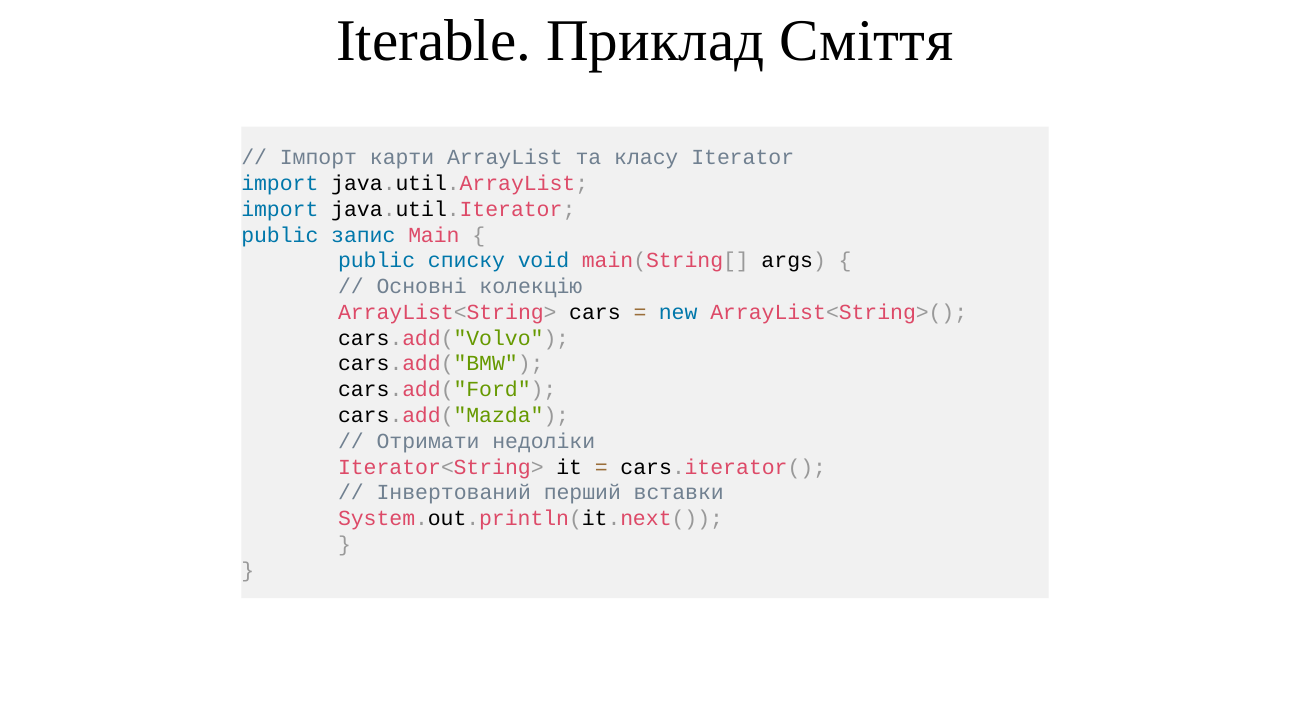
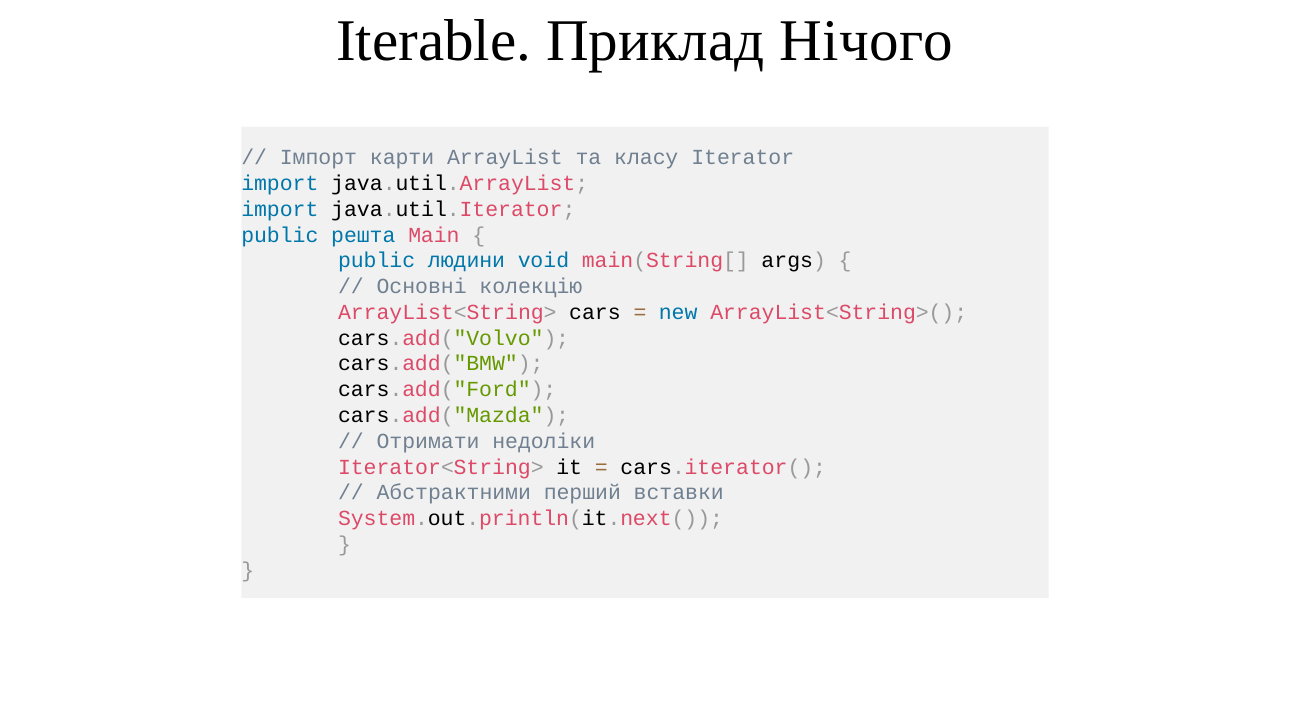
Сміття: Сміття -> Нічого
запис: запис -> решта
списку: списку -> людини
Інвертований: Інвертований -> Абстрактними
